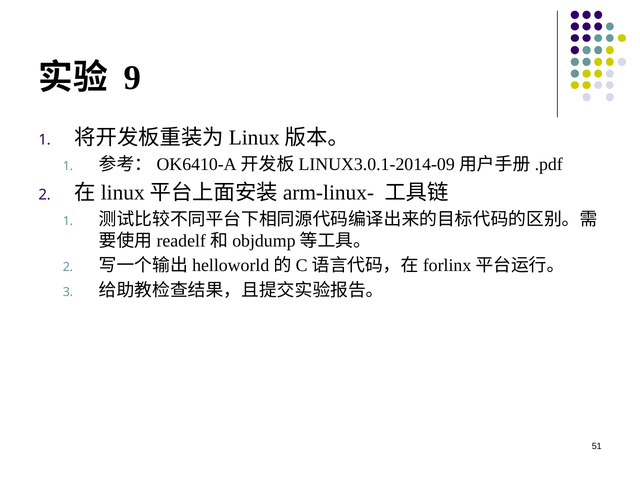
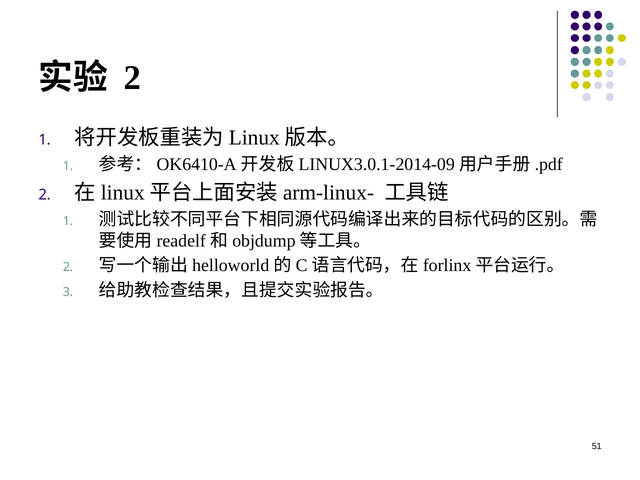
9 at (133, 78): 9 -> 2
